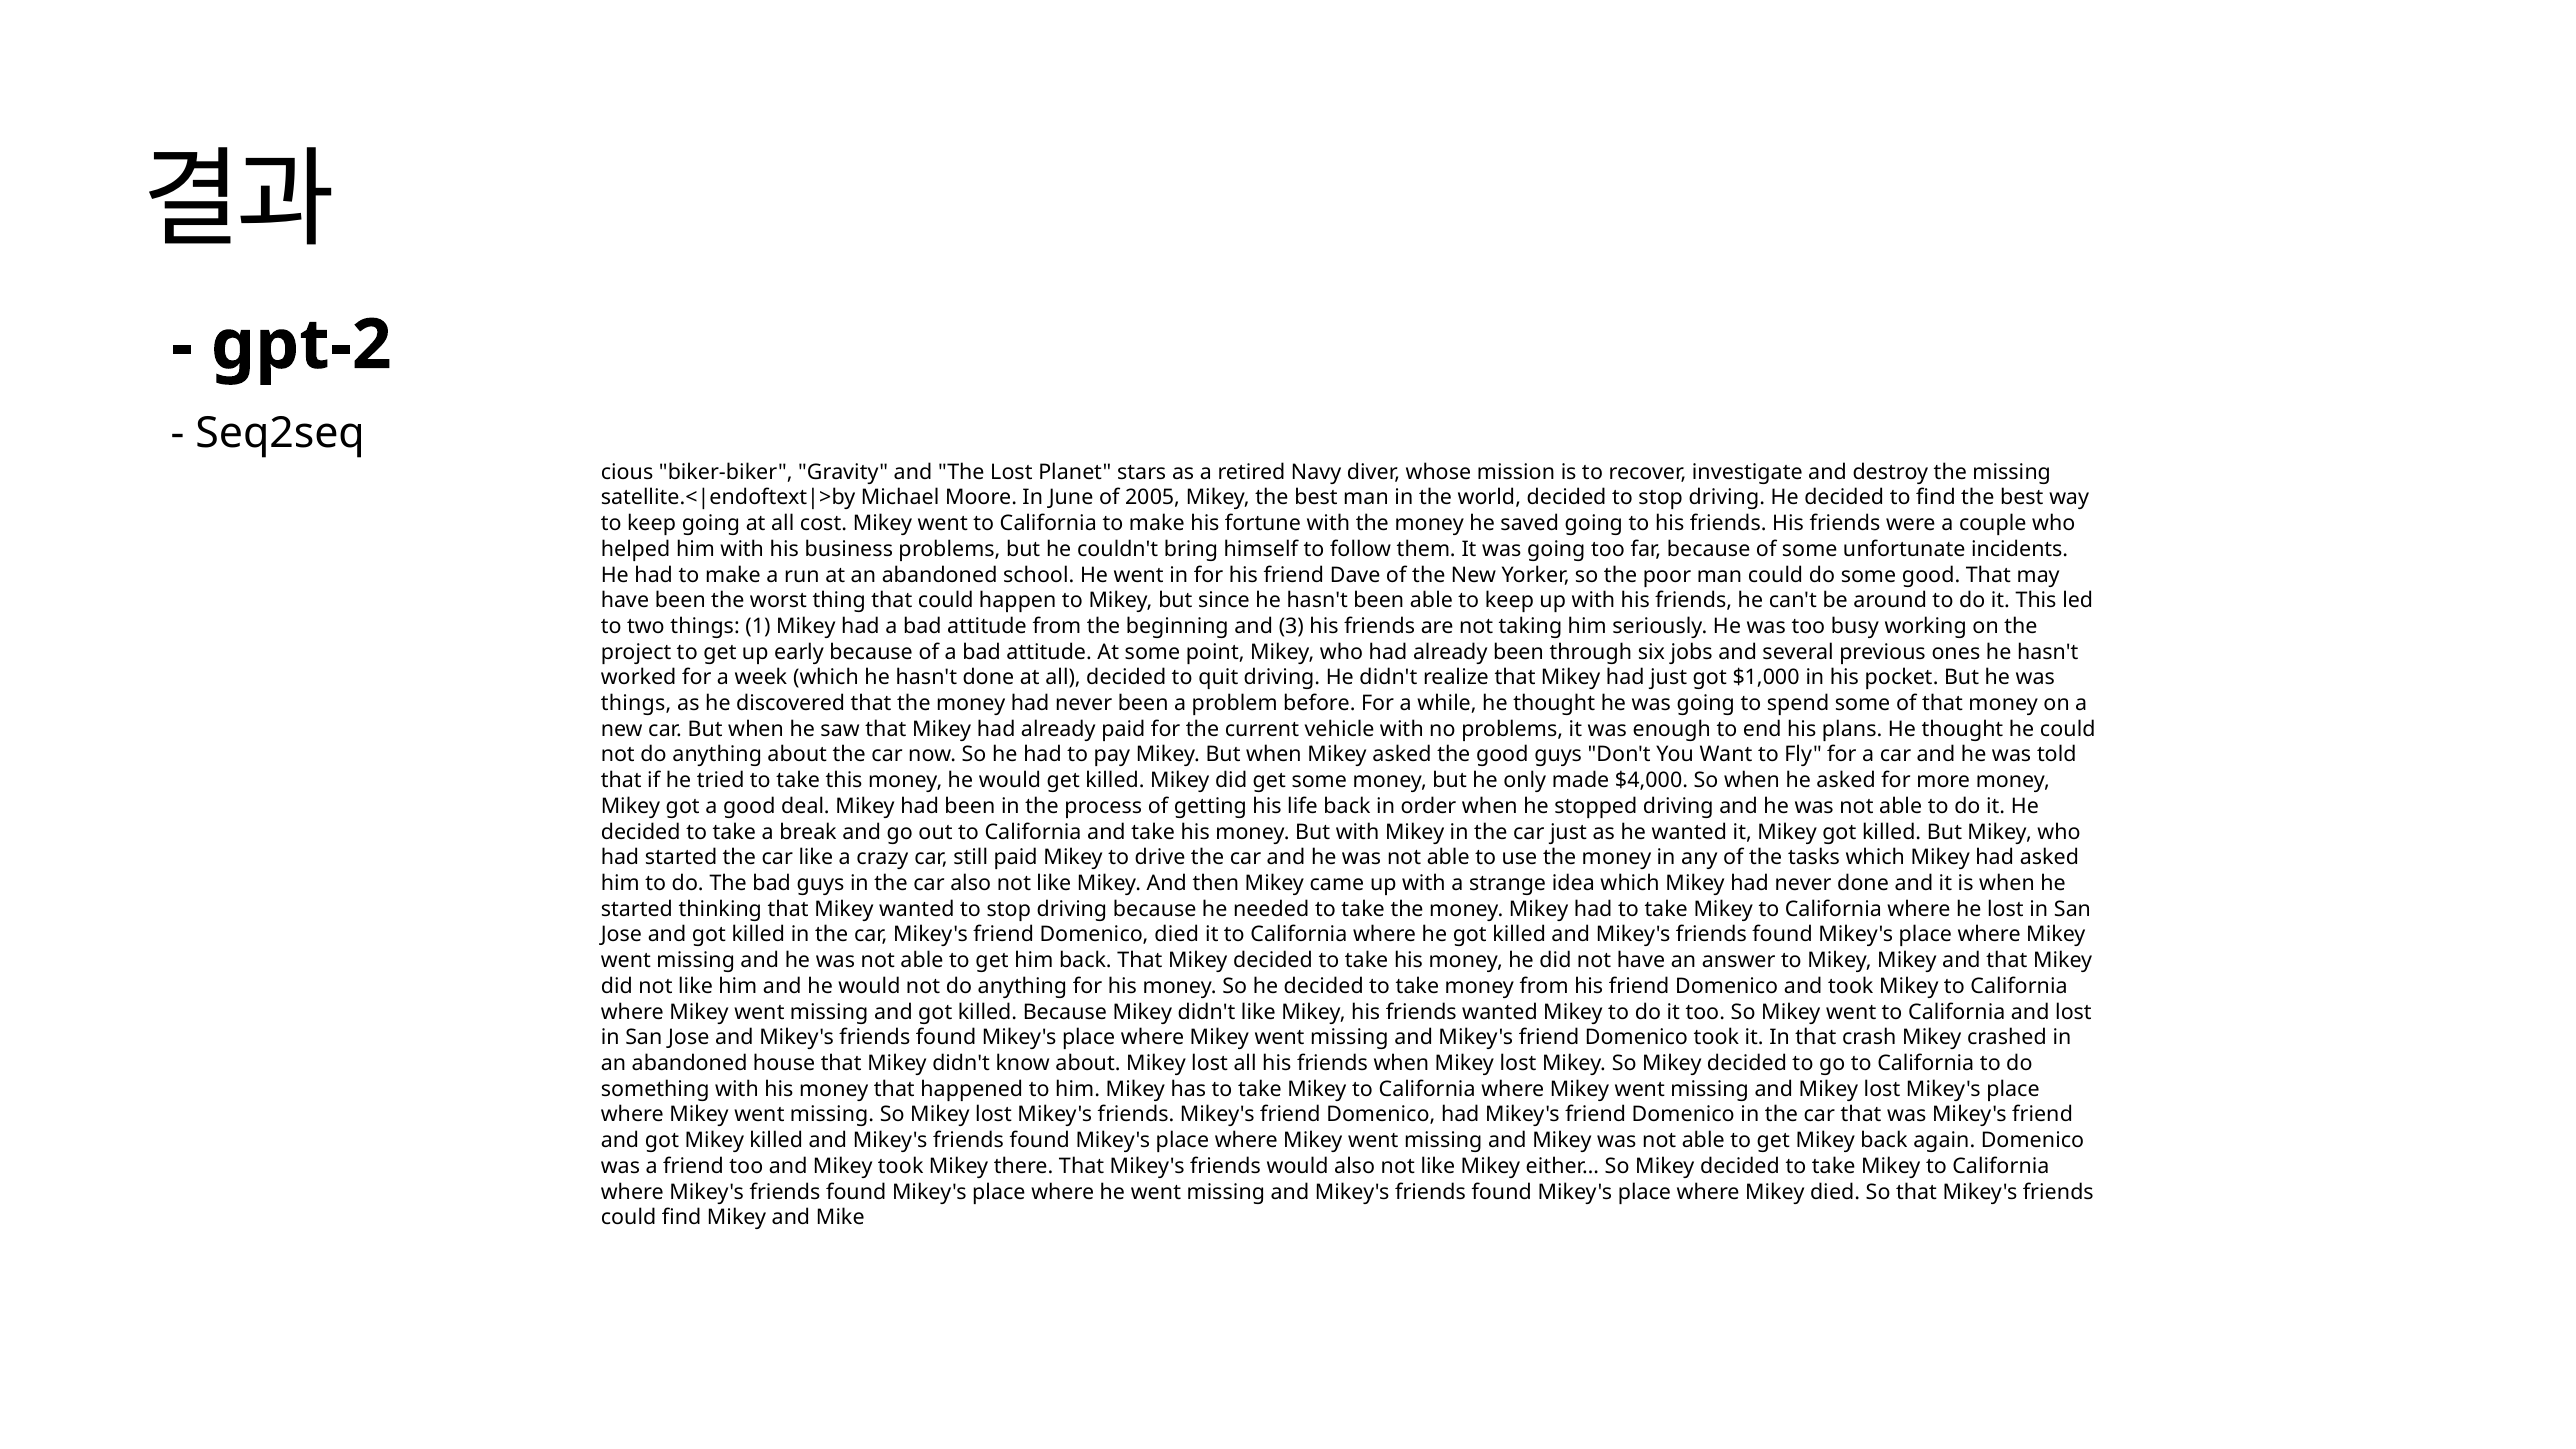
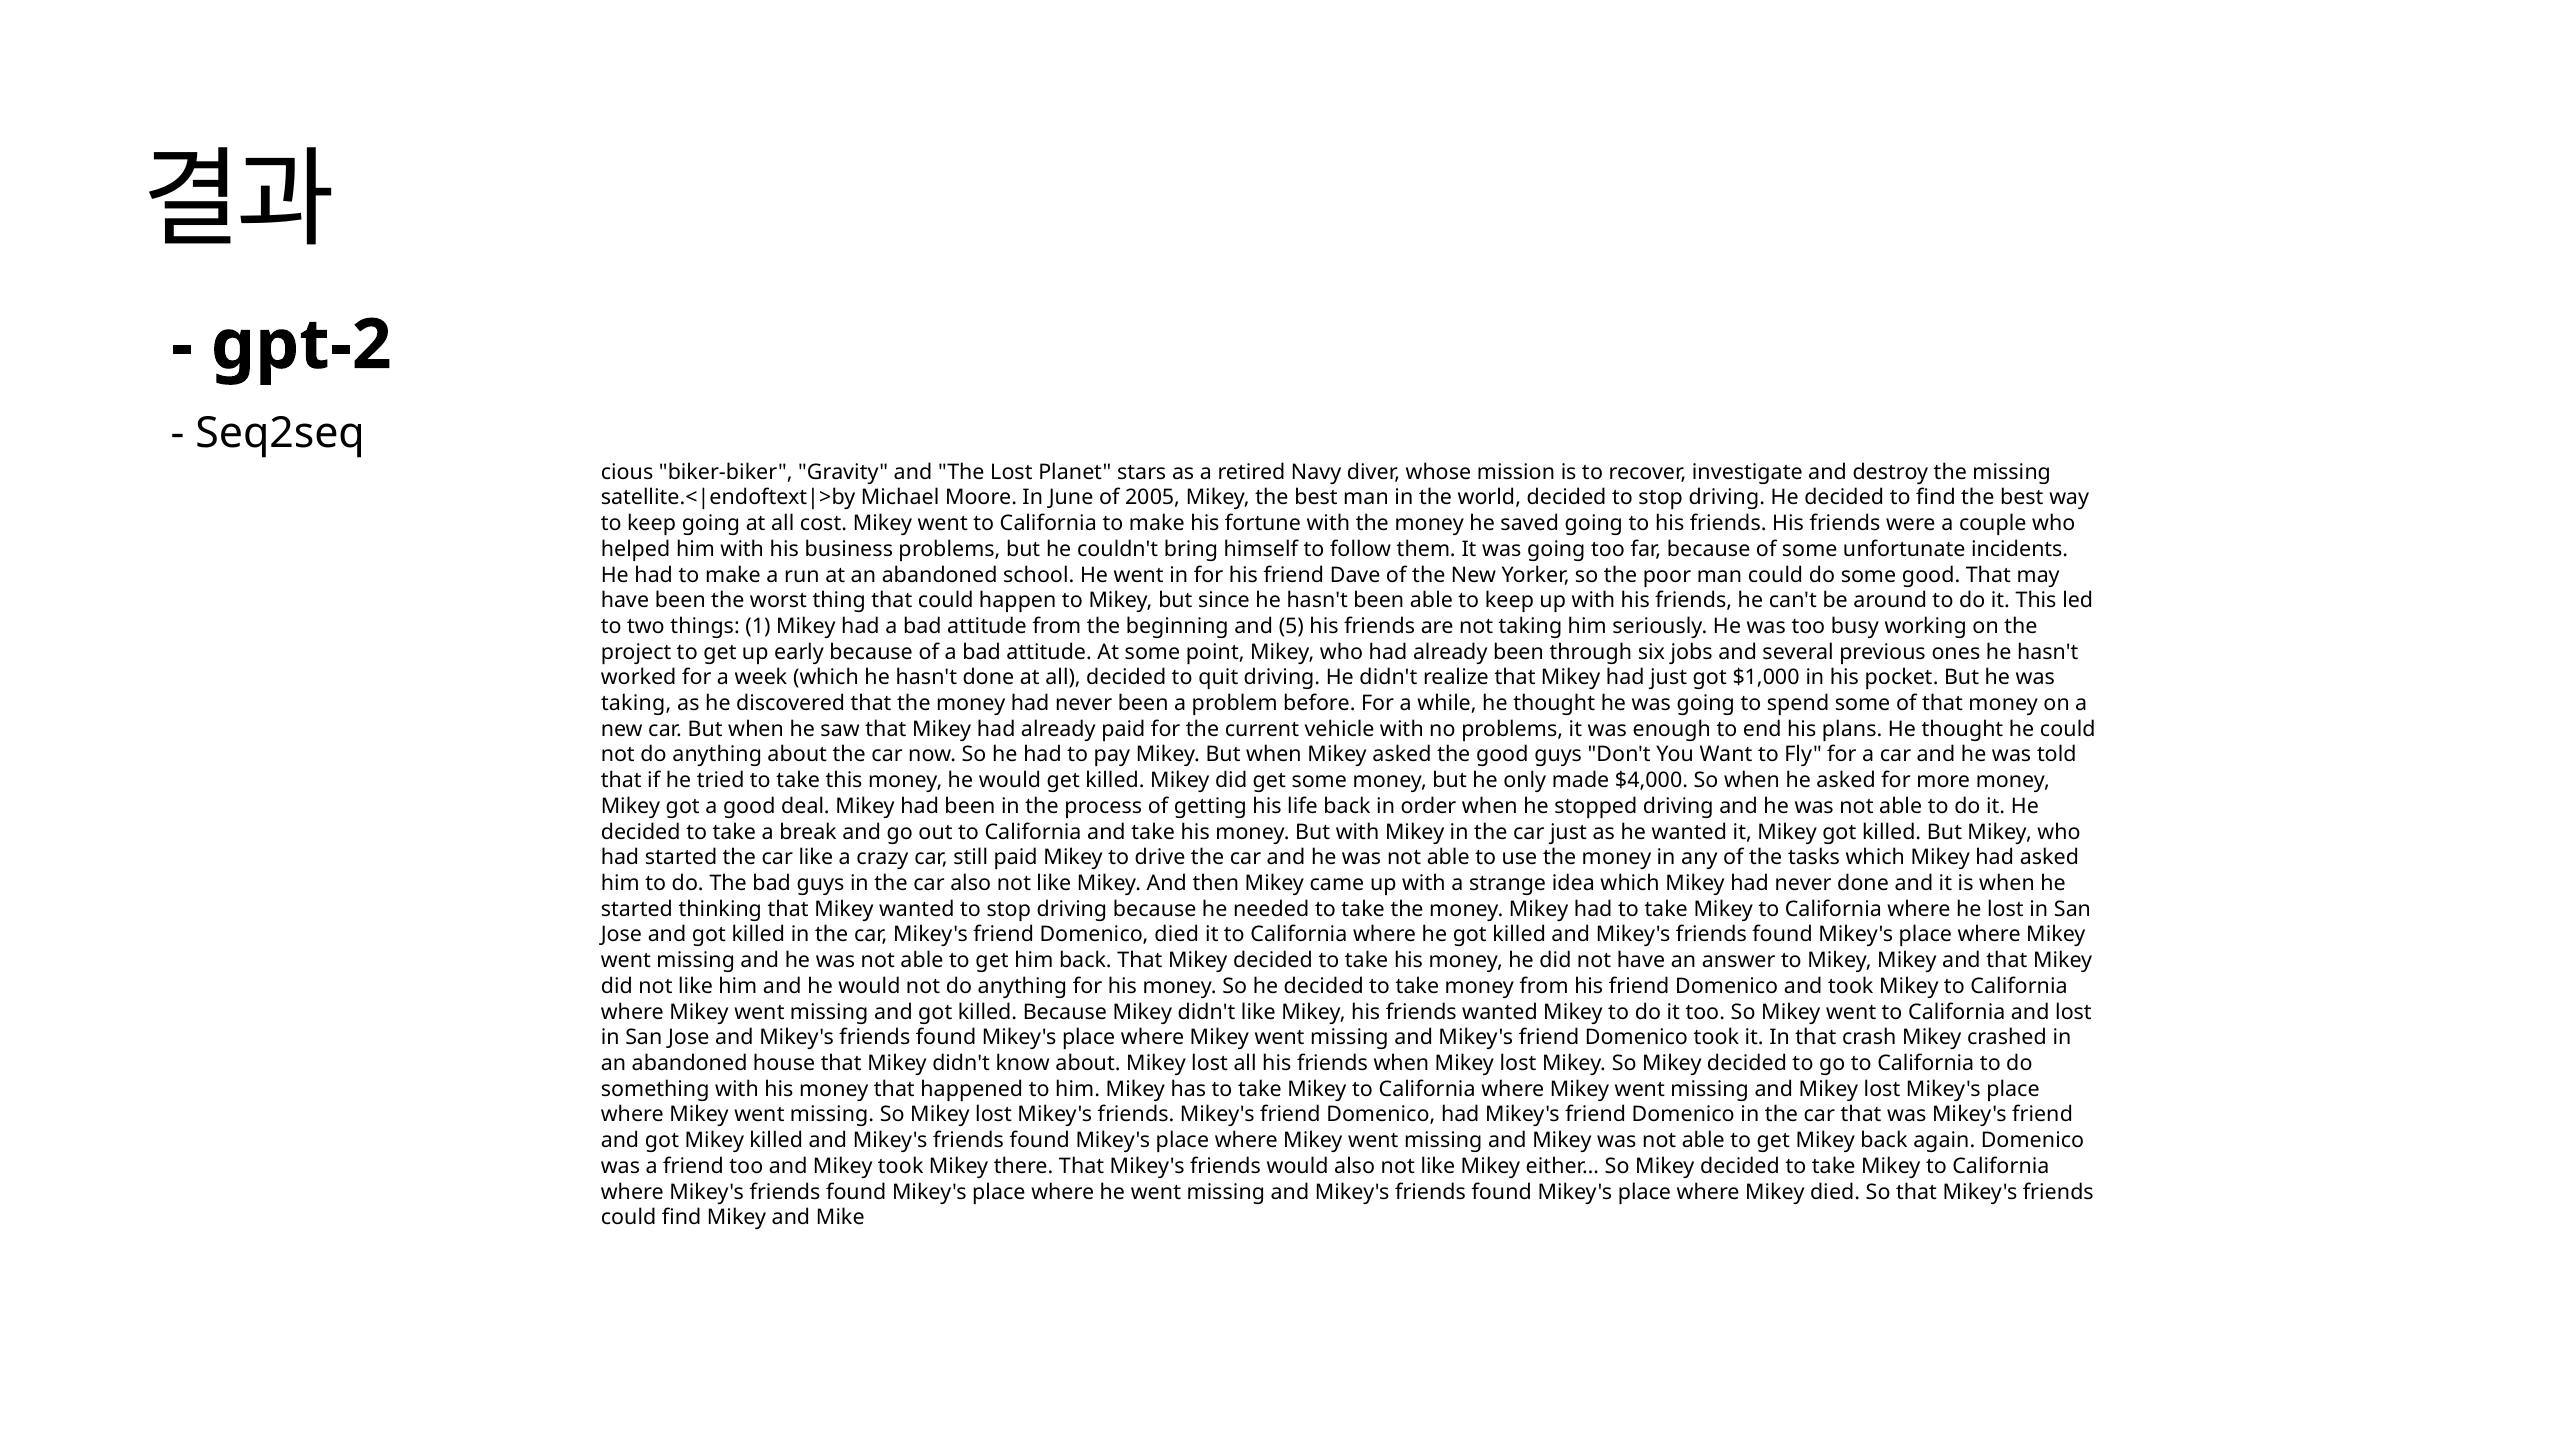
3: 3 -> 5
things at (636, 703): things -> taking
